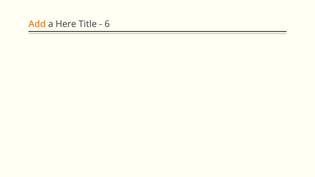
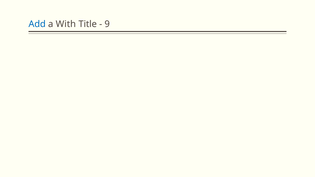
Add colour: orange -> blue
Here: Here -> With
6: 6 -> 9
